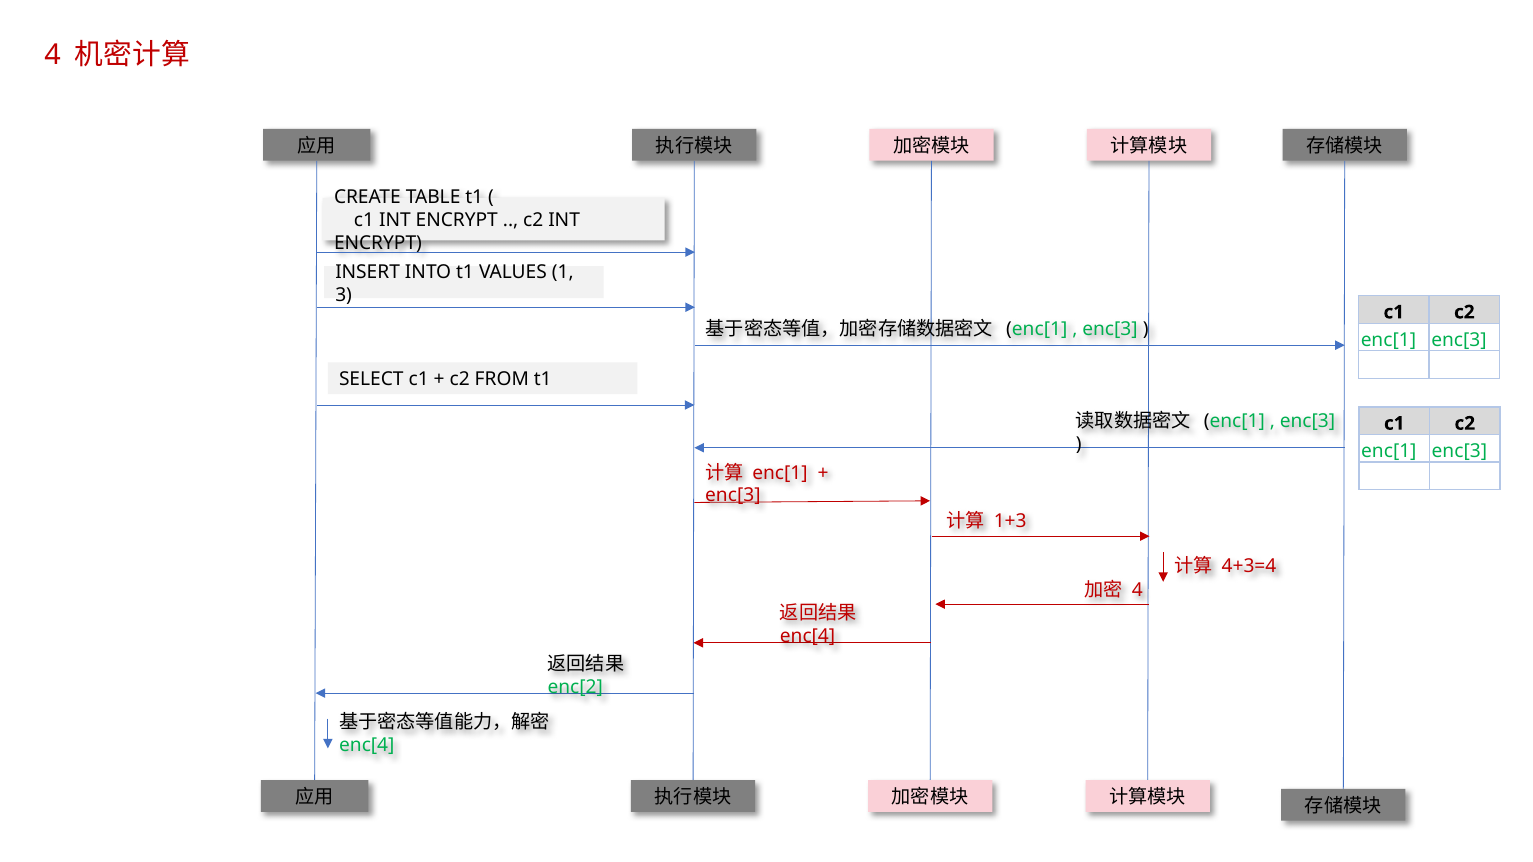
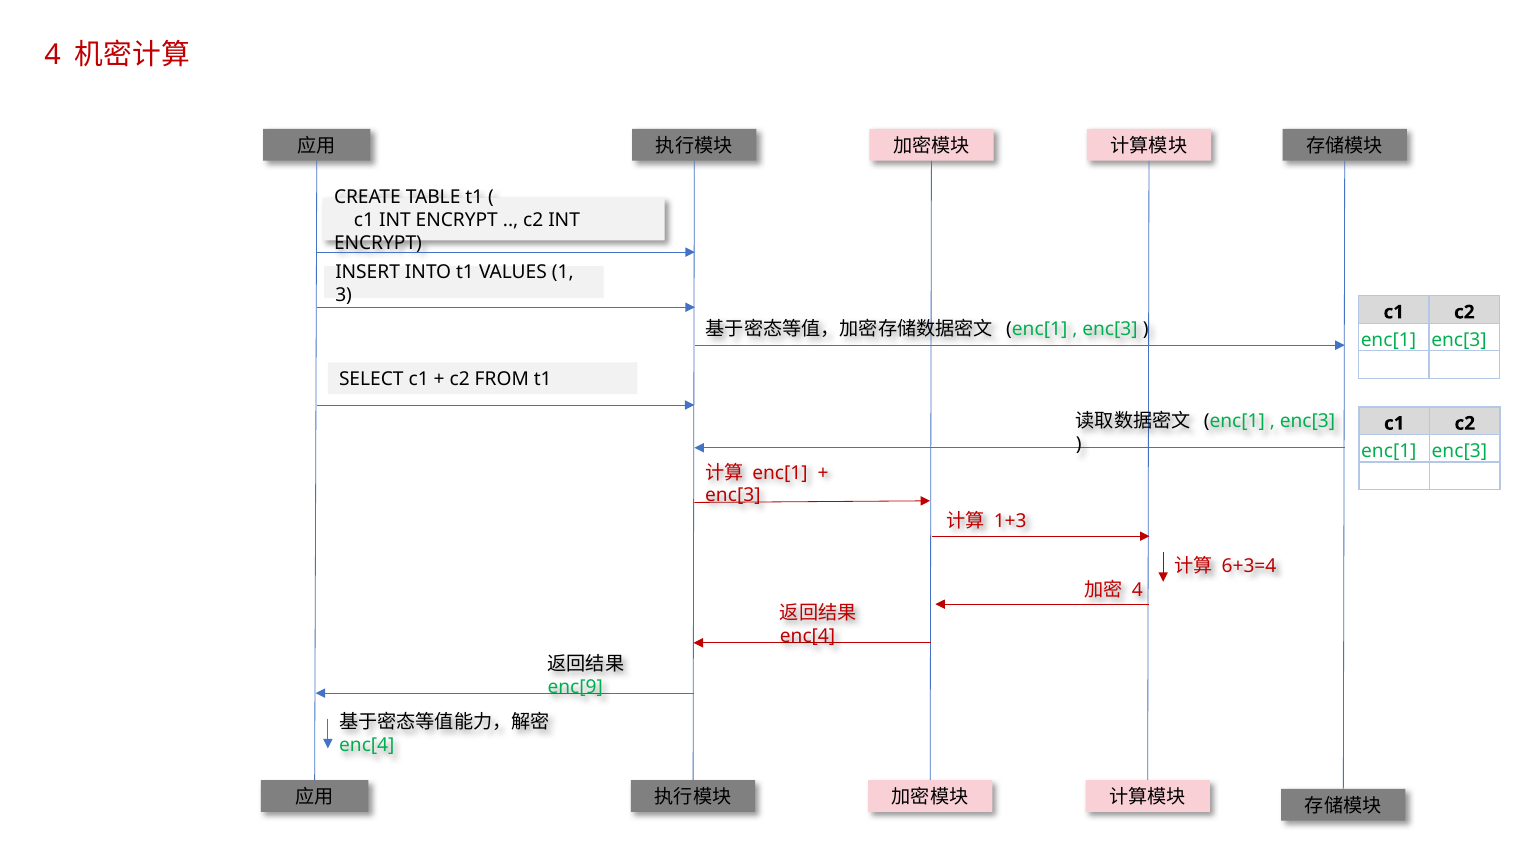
4+3=4: 4+3=4 -> 6+3=4
enc[2: enc[2 -> enc[9
